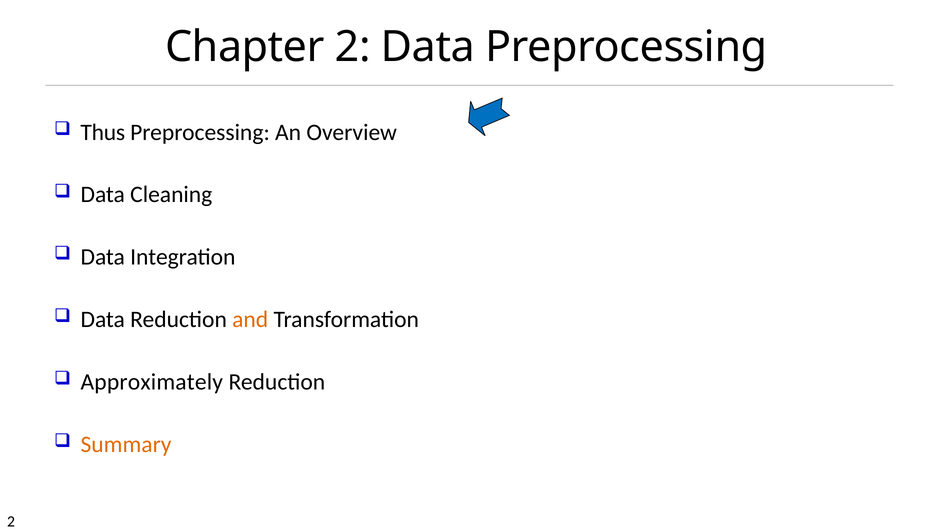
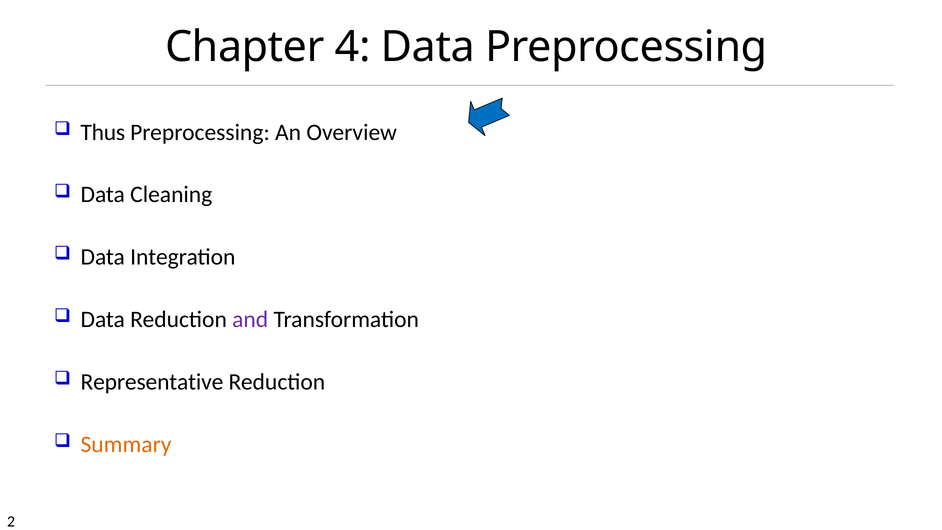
Chapter 2: 2 -> 4
and colour: orange -> purple
Approximately: Approximately -> Representative
